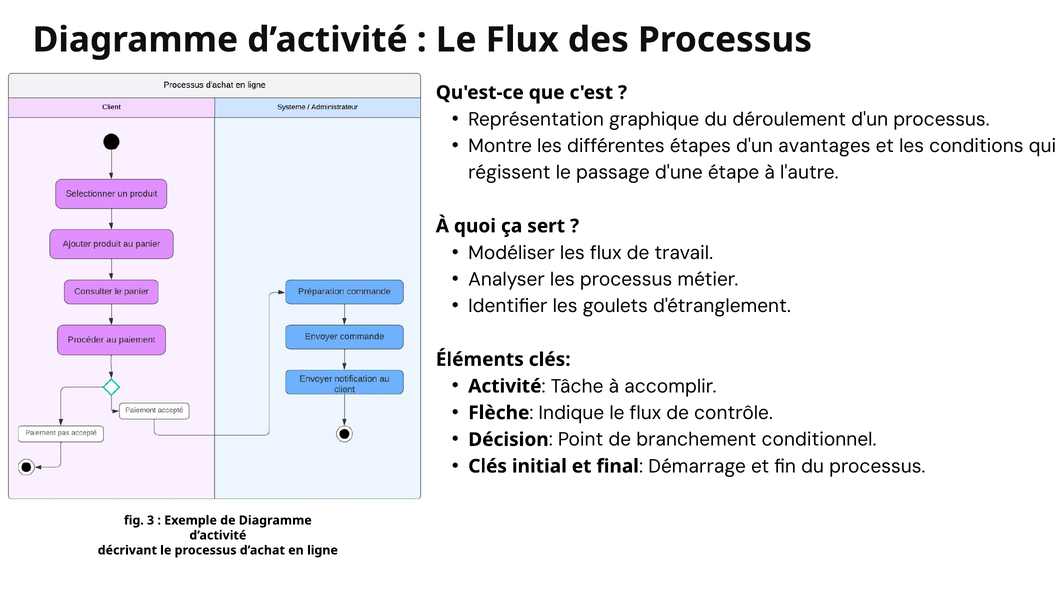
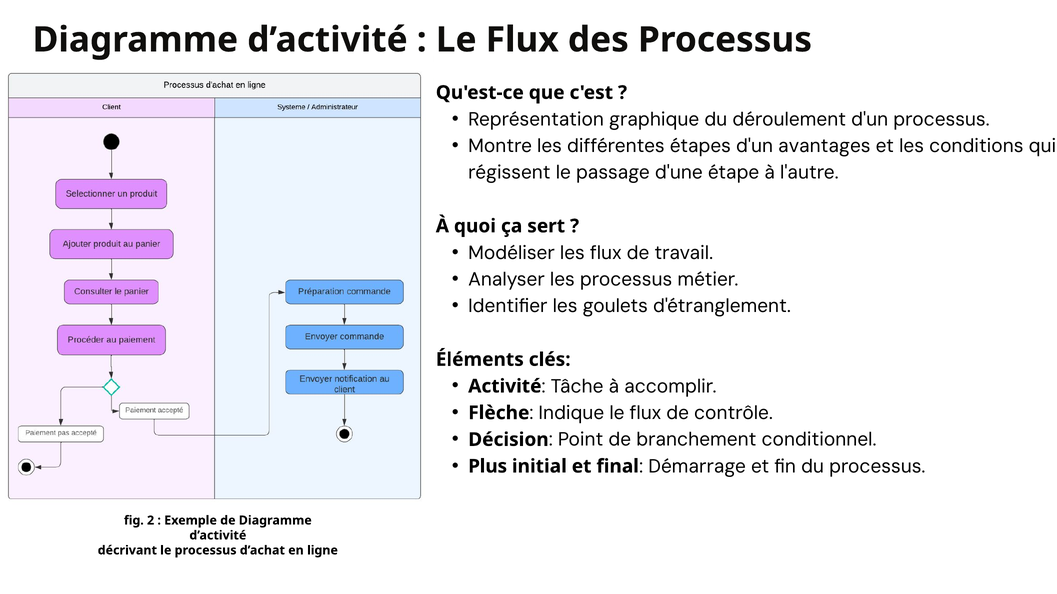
Clés at (488, 467): Clés -> Plus
3: 3 -> 2
